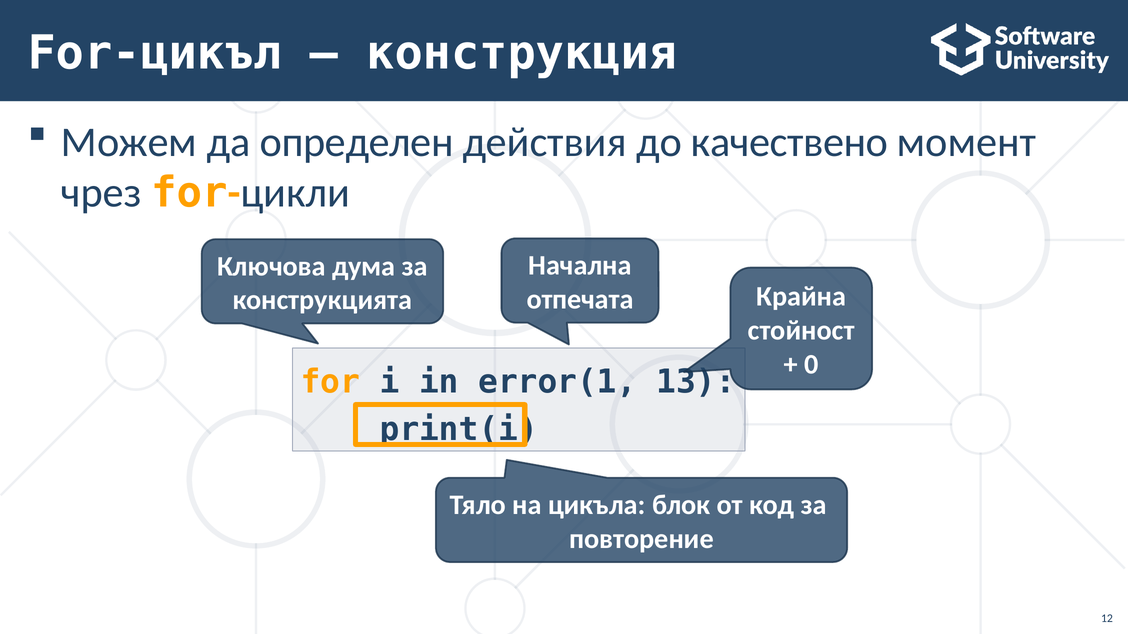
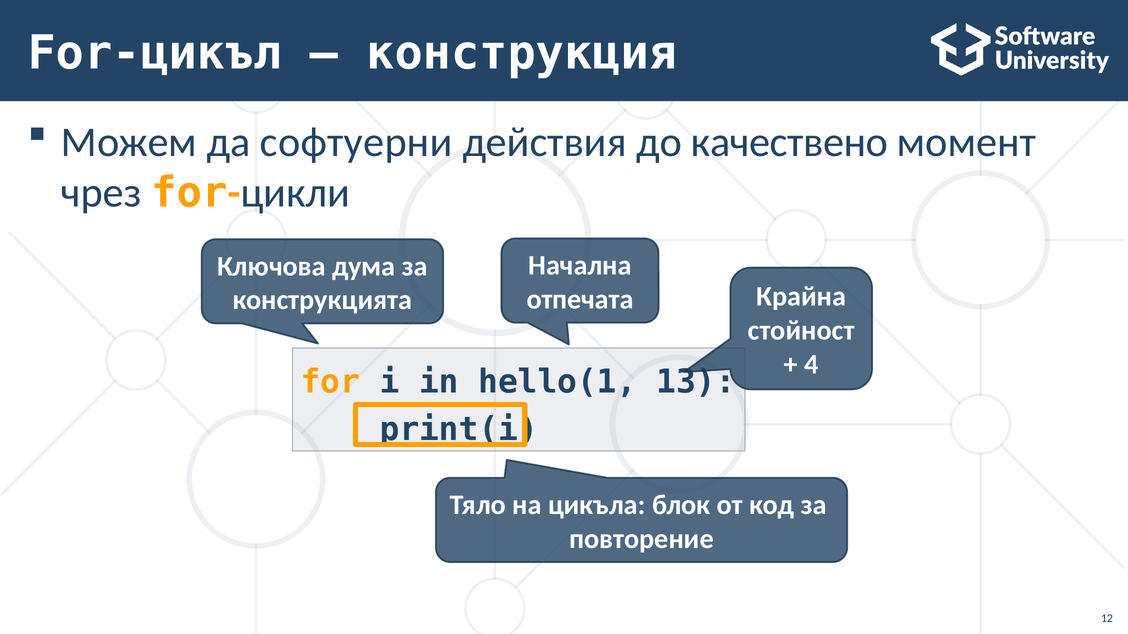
определен: определен -> софтуерни
0: 0 -> 4
error(1: error(1 -> hello(1
